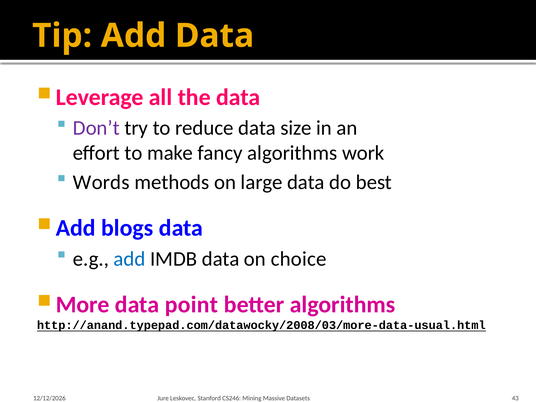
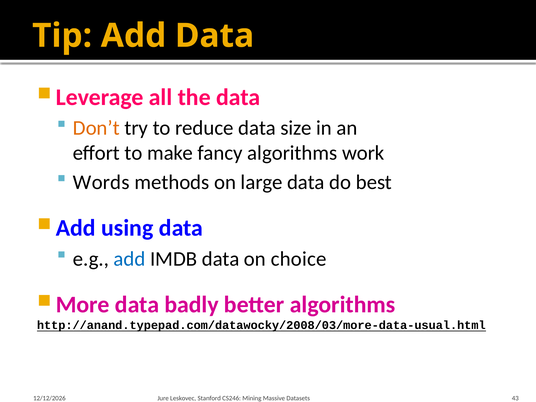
Don’t colour: purple -> orange
blogs: blogs -> using
point: point -> badly
